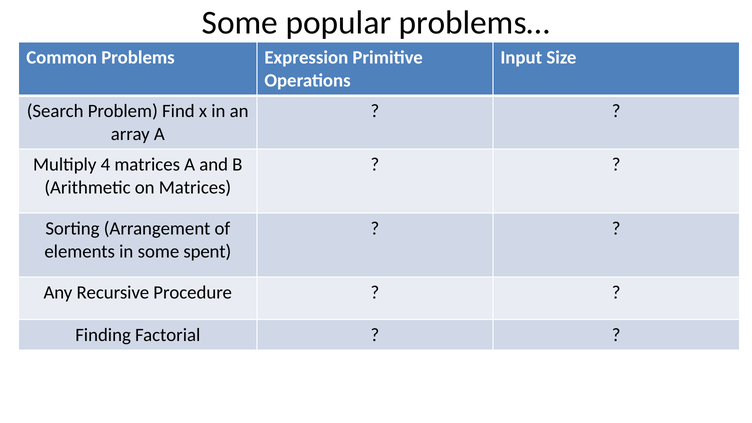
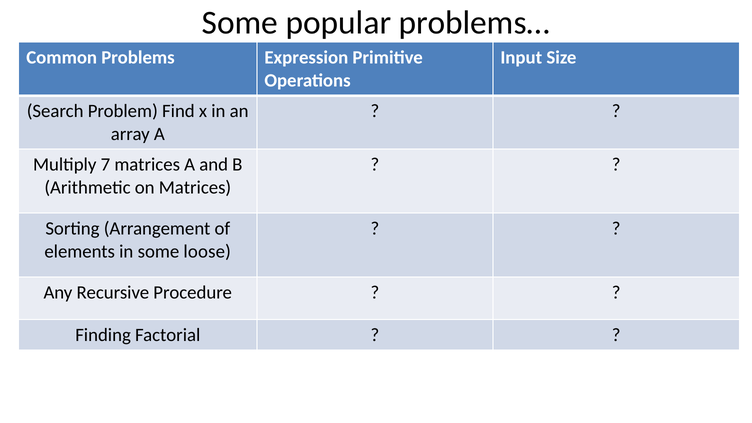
4: 4 -> 7
spent: spent -> loose
